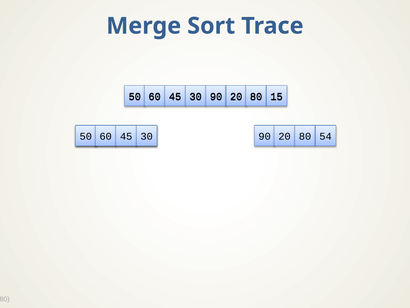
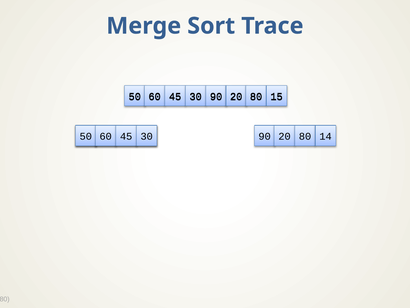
54: 54 -> 14
